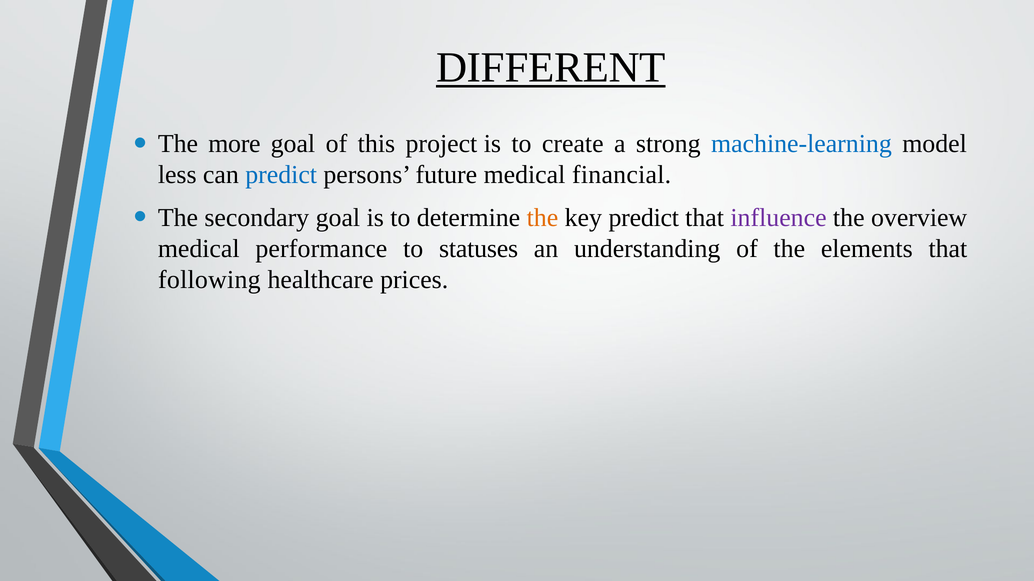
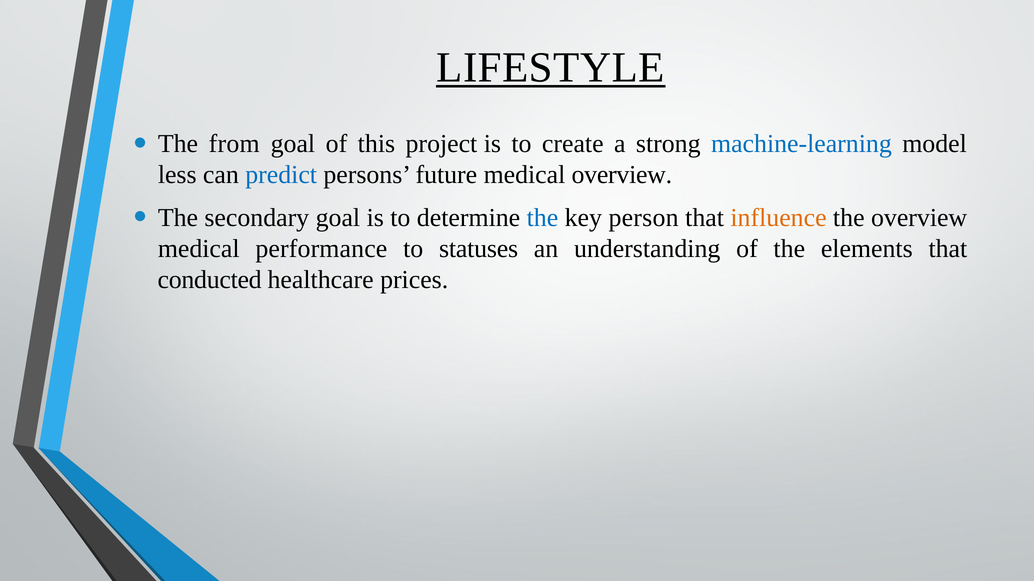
DIFFERENT: DIFFERENT -> LIFESTYLE
more: more -> from
medical financial: financial -> overview
the at (542, 218) colour: orange -> blue
key predict: predict -> person
influence colour: purple -> orange
following: following -> conducted
